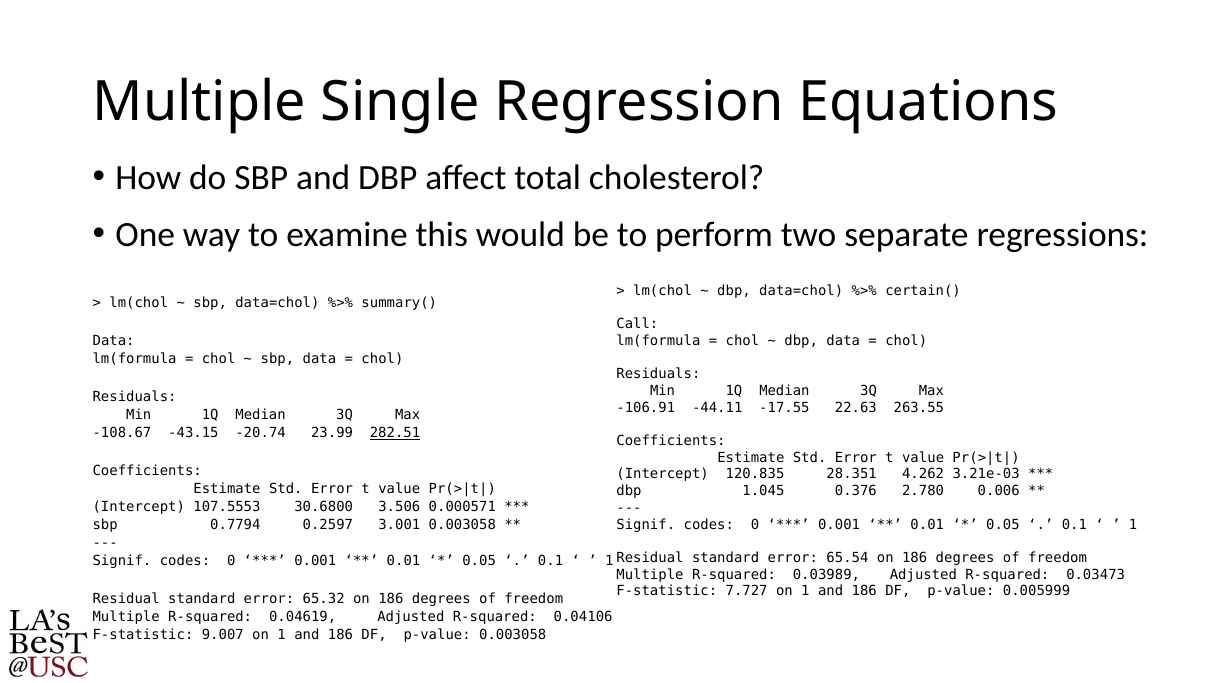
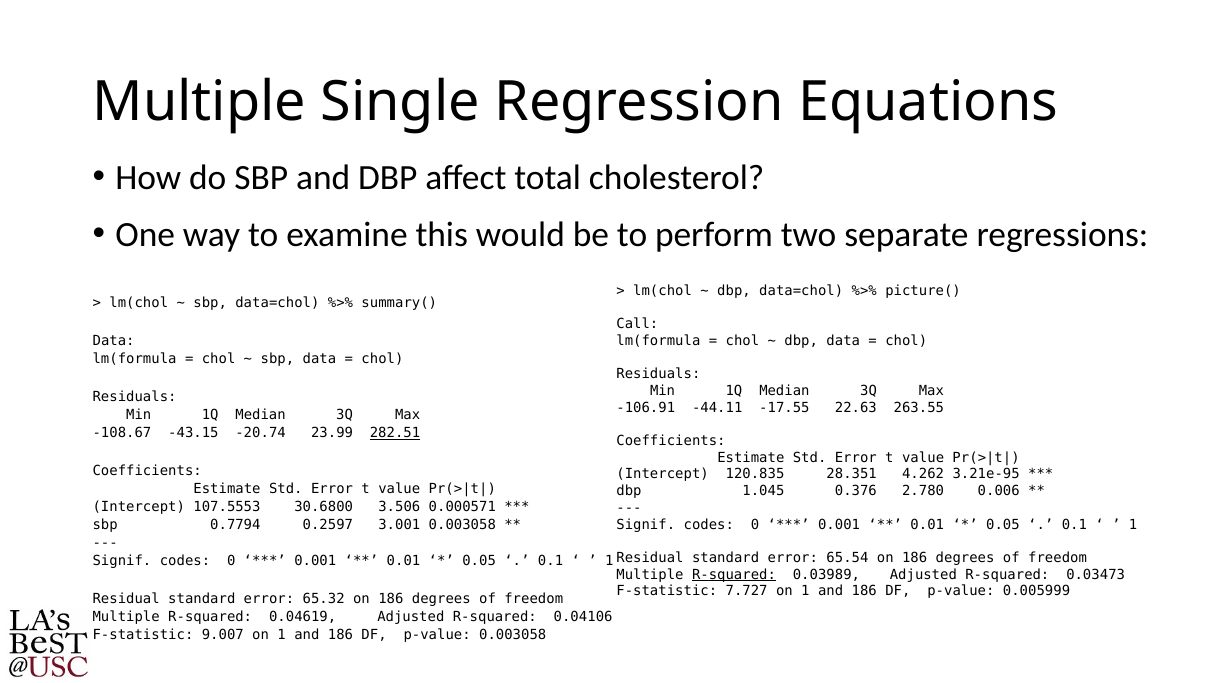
certain(: certain( -> picture(
3.21e-03: 3.21e-03 -> 3.21e-95
R-squared at (734, 575) underline: none -> present
